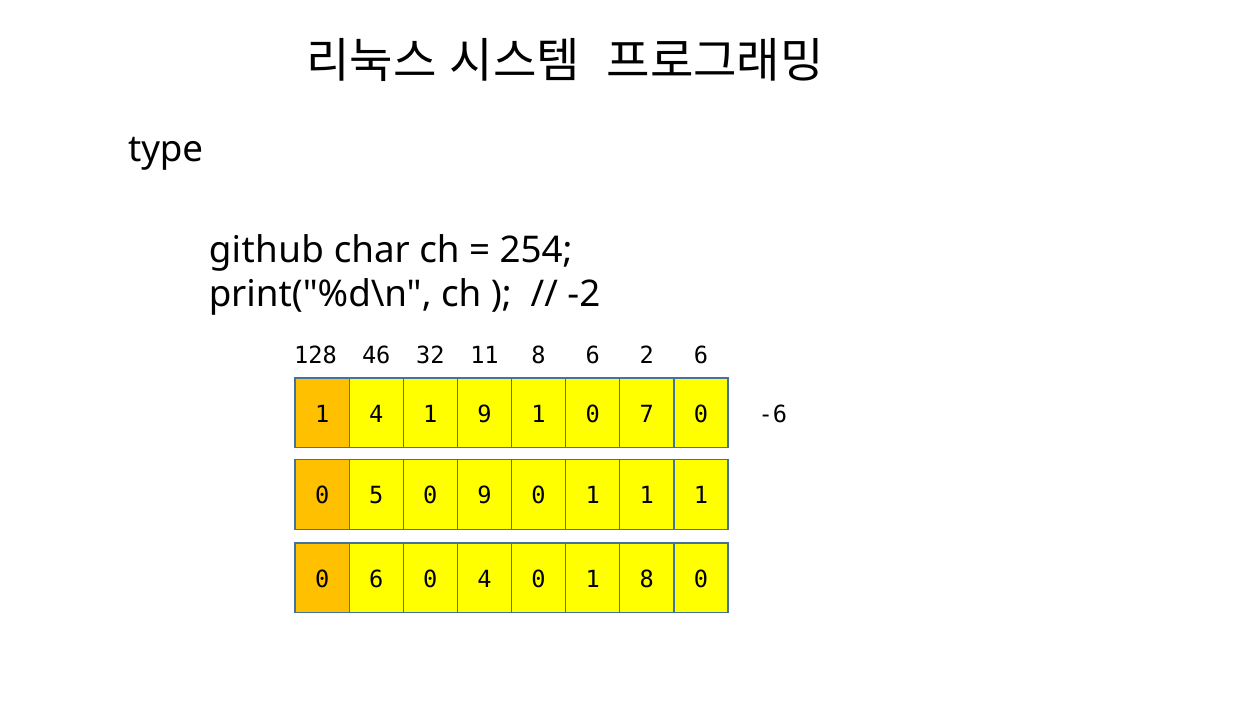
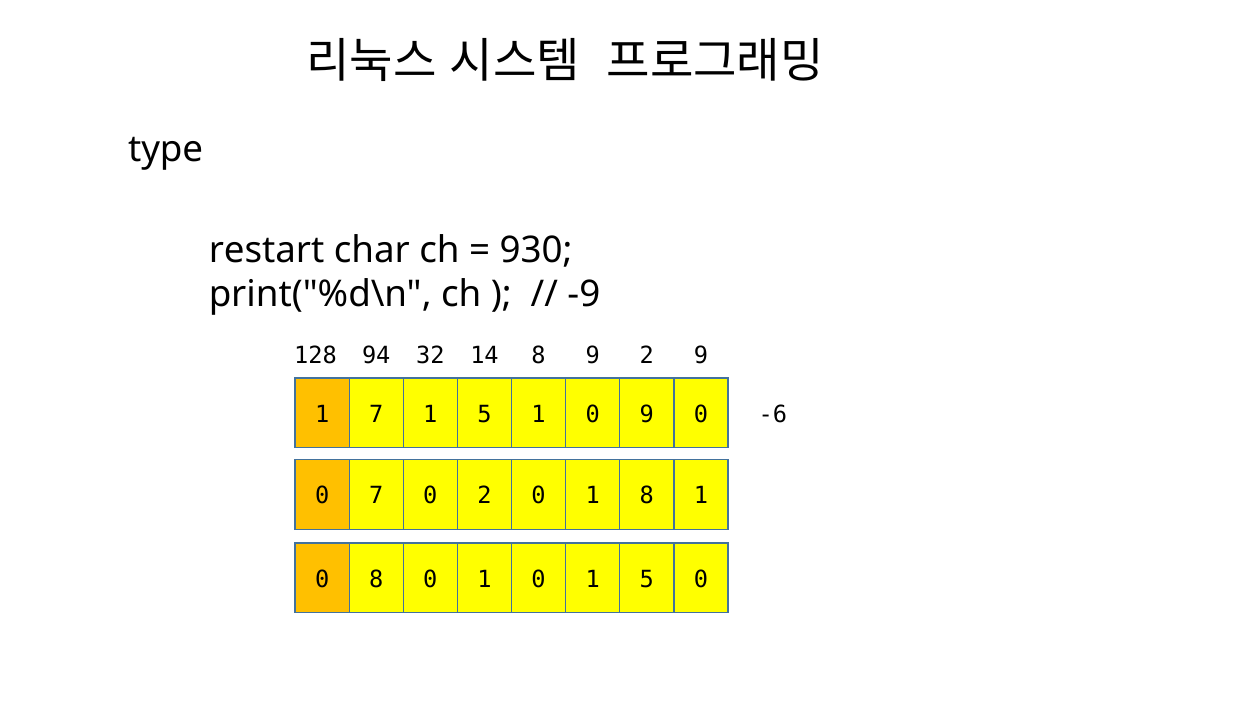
github: github -> restart
254: 254 -> 930
-2: -2 -> -9
46: 46 -> 94
11: 11 -> 14
8 6: 6 -> 9
2 6: 6 -> 9
1 4: 4 -> 7
9 at (484, 414): 9 -> 5
0 7: 7 -> 9
0 5: 5 -> 7
0 9: 9 -> 2
0 1 1: 1 -> 8
0 6: 6 -> 8
4 at (484, 579): 4 -> 1
0 1 8: 8 -> 5
